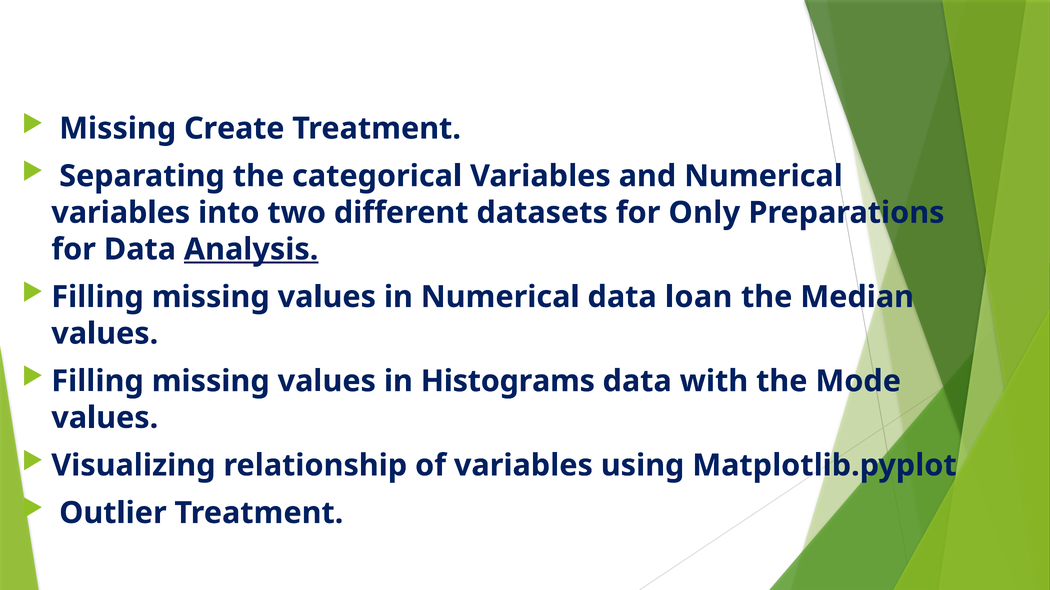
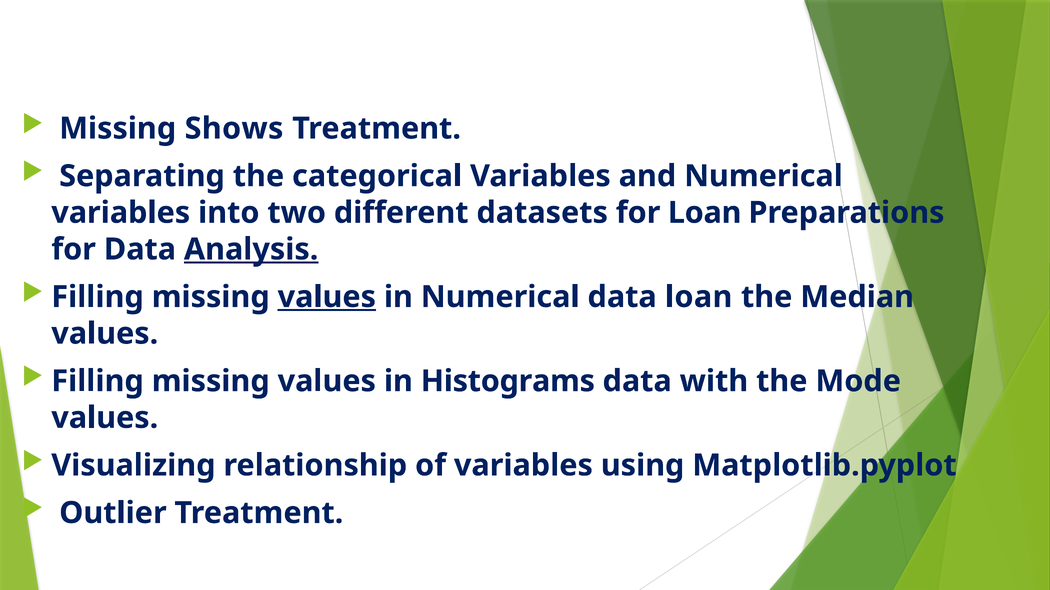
Create: Create -> Shows
for Only: Only -> Loan
values at (327, 297) underline: none -> present
